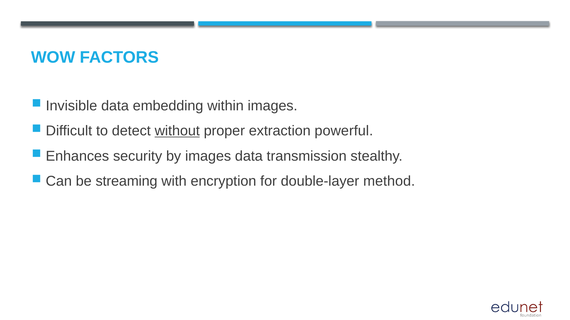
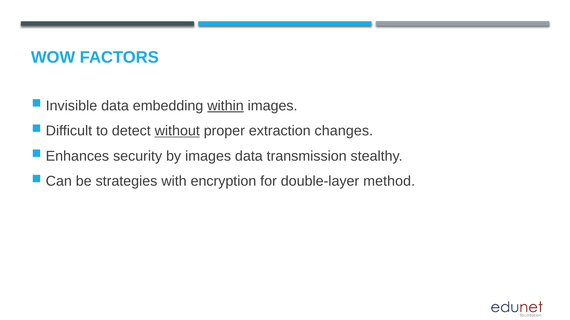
within underline: none -> present
powerful: powerful -> changes
streaming: streaming -> strategies
